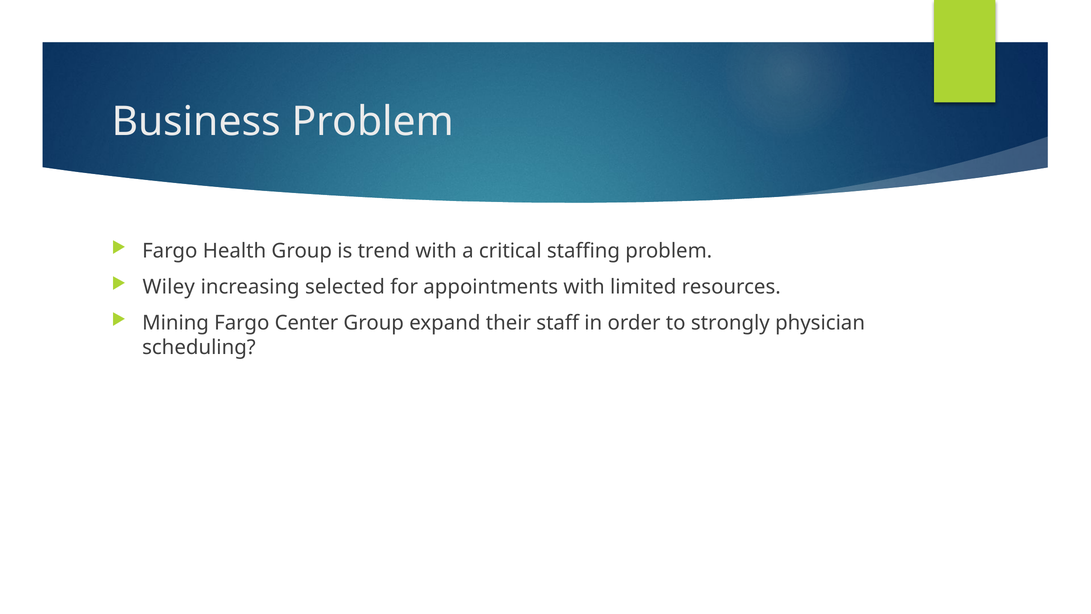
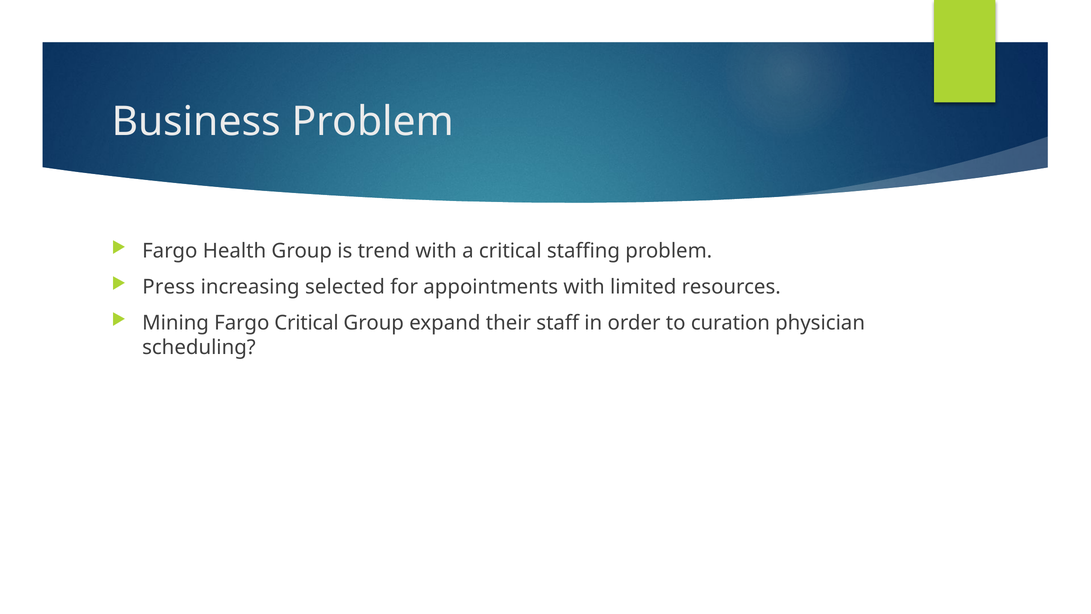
Wiley: Wiley -> Press
Fargo Center: Center -> Critical
strongly: strongly -> curation
